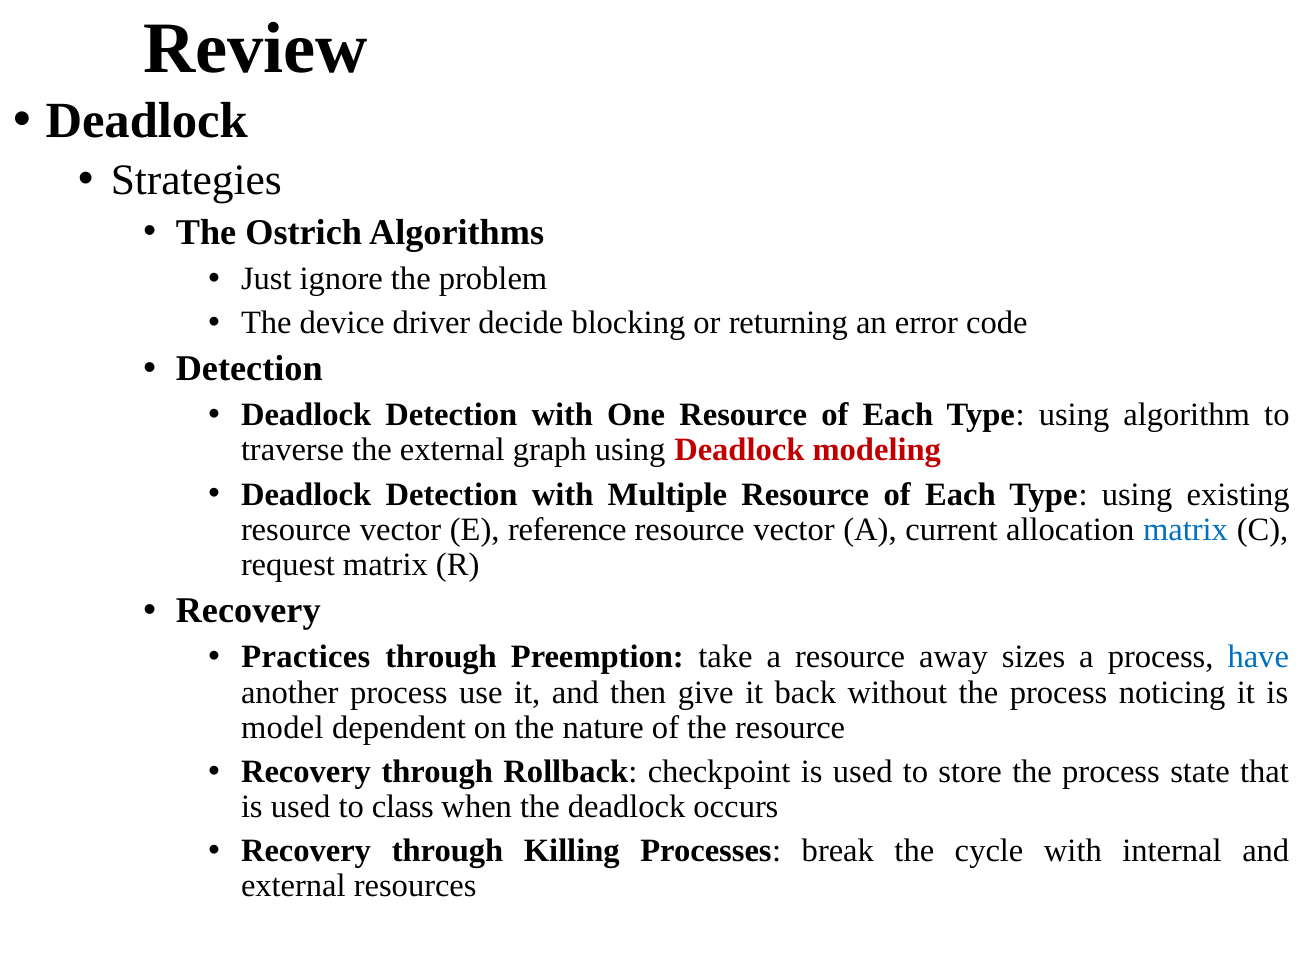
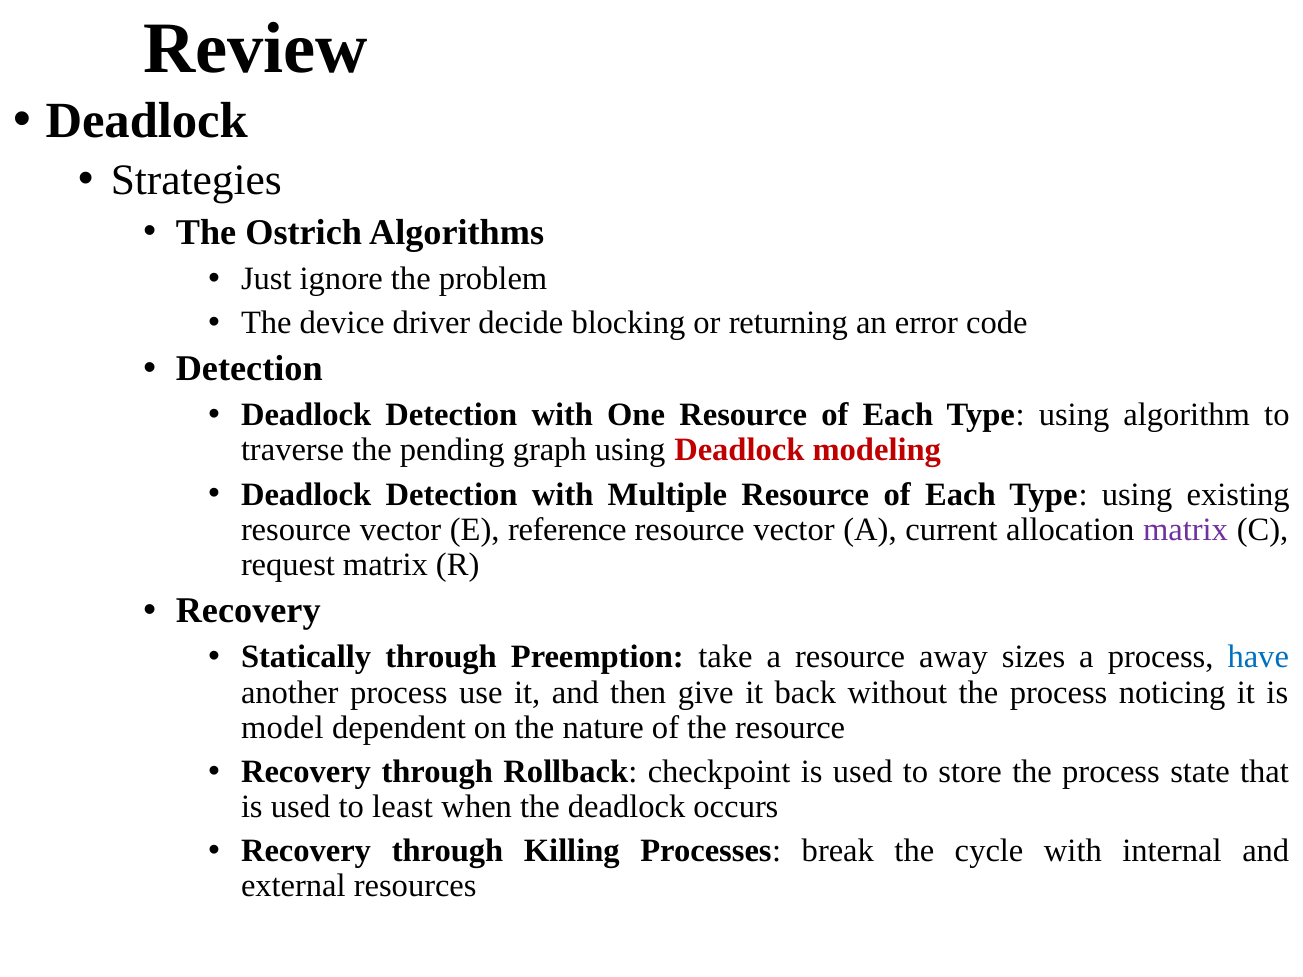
the external: external -> pending
matrix at (1186, 530) colour: blue -> purple
Practices: Practices -> Statically
class: class -> least
